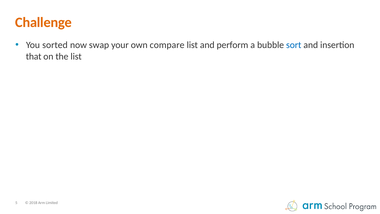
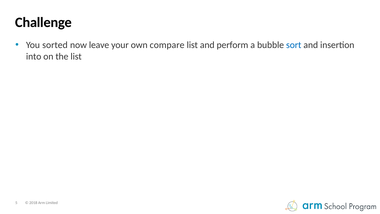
Challenge colour: orange -> black
swap: swap -> leave
that: that -> into
